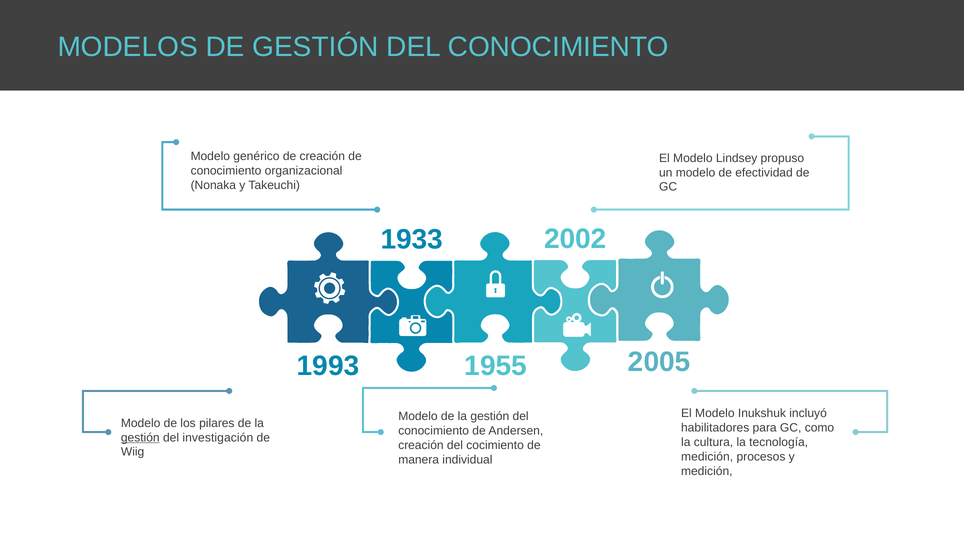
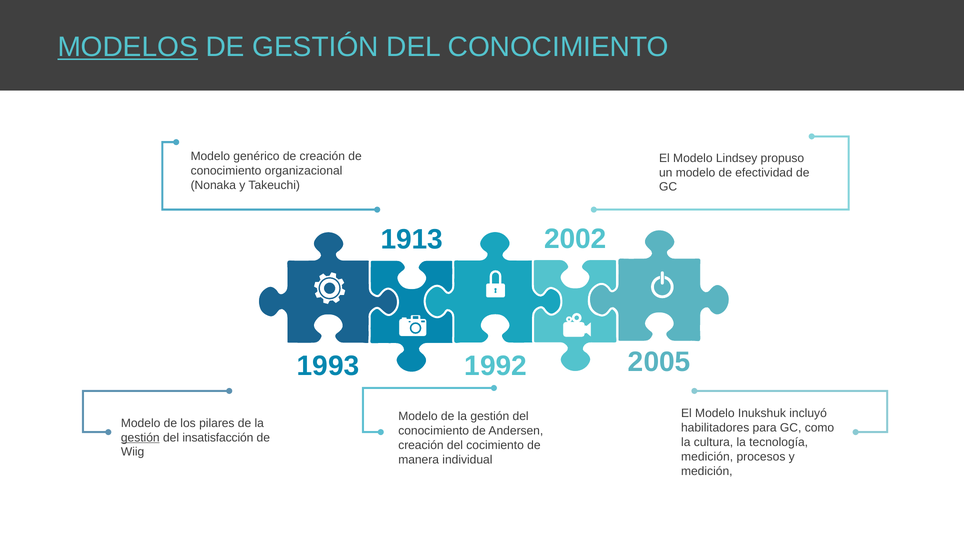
MODELOS underline: none -> present
1933: 1933 -> 1913
1955: 1955 -> 1992
investigación: investigación -> insatisfacción
